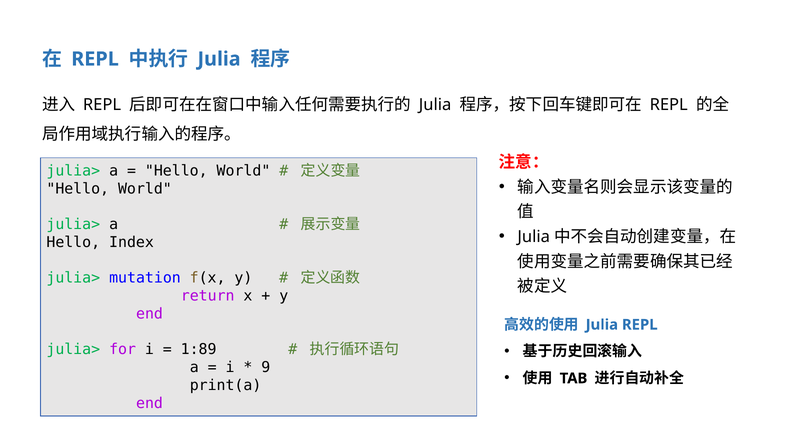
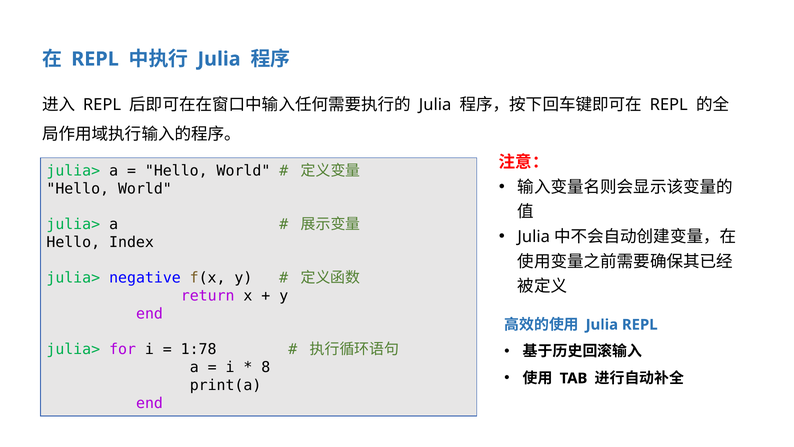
mutation: mutation -> negative
1:89: 1:89 -> 1:78
9: 9 -> 8
